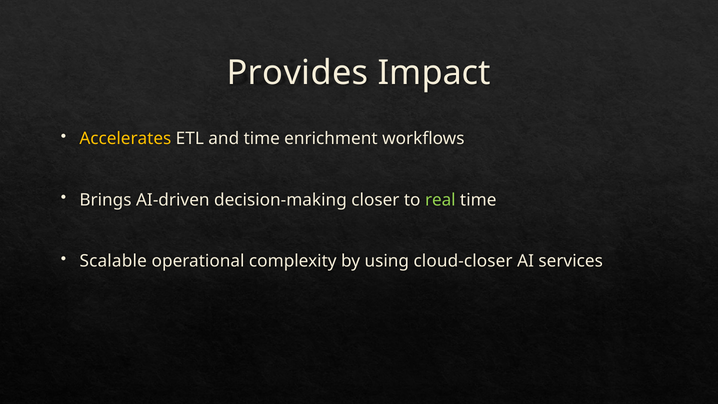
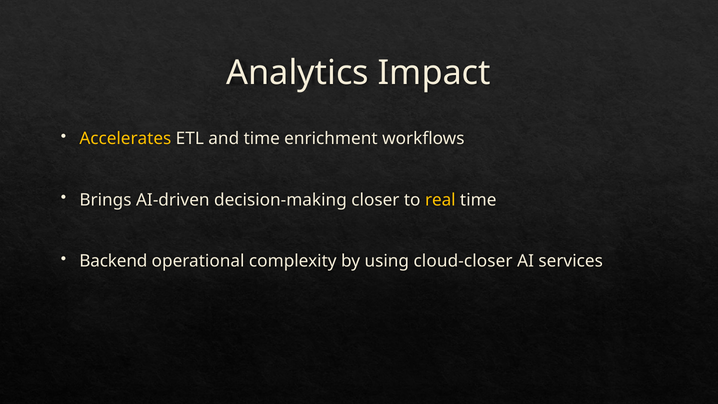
Provides: Provides -> Analytics
real colour: light green -> yellow
Scalable: Scalable -> Backend
